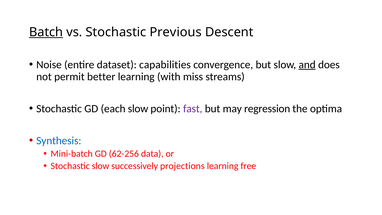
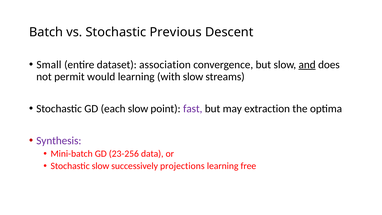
Batch underline: present -> none
Noise: Noise -> Small
capabilities: capabilities -> association
better: better -> would
with miss: miss -> slow
regression: regression -> extraction
Synthesis colour: blue -> purple
62-256: 62-256 -> 23-256
